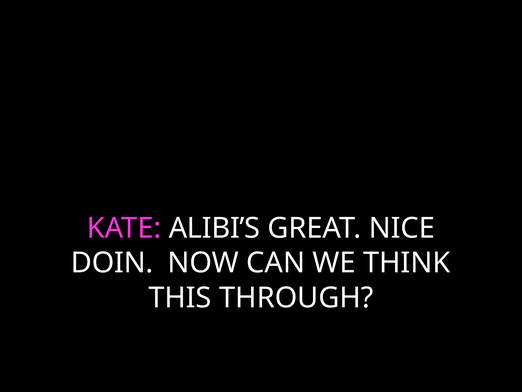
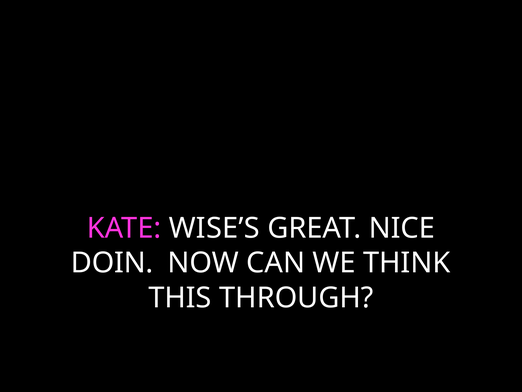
ALIBI’S: ALIBI’S -> WISE’S
